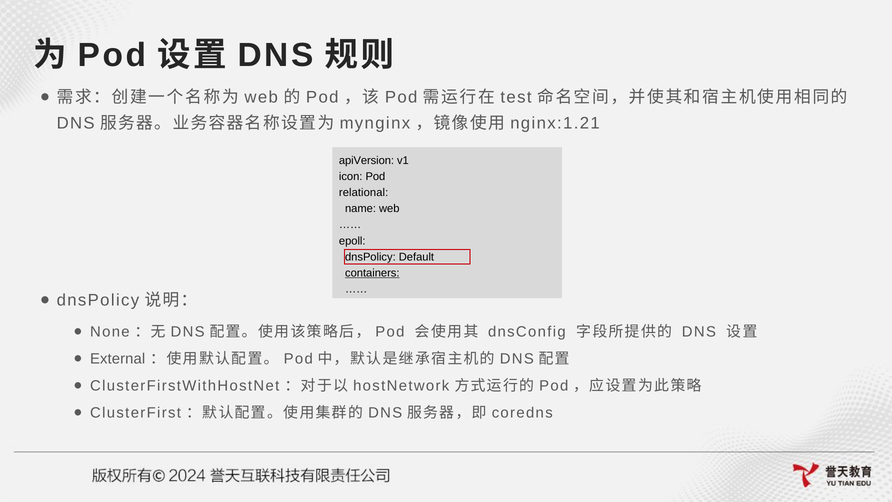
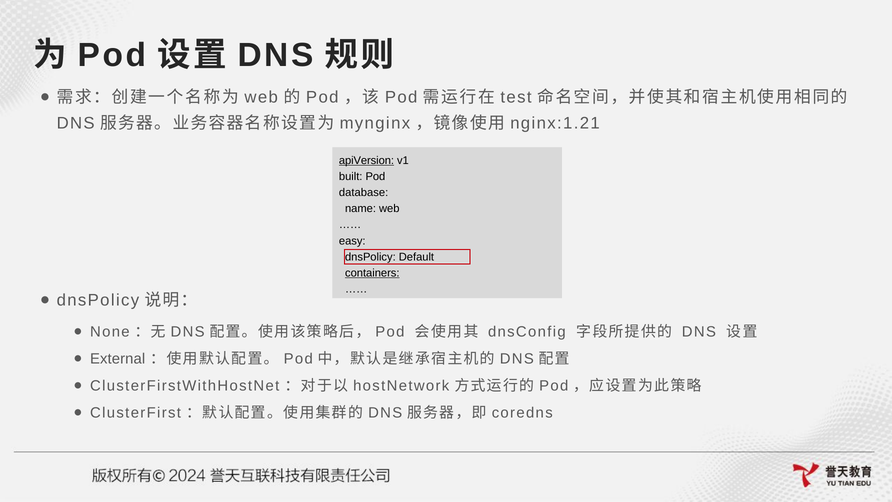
apiVersion underline: none -> present
icon: icon -> built
relational: relational -> database
epoll: epoll -> easy
